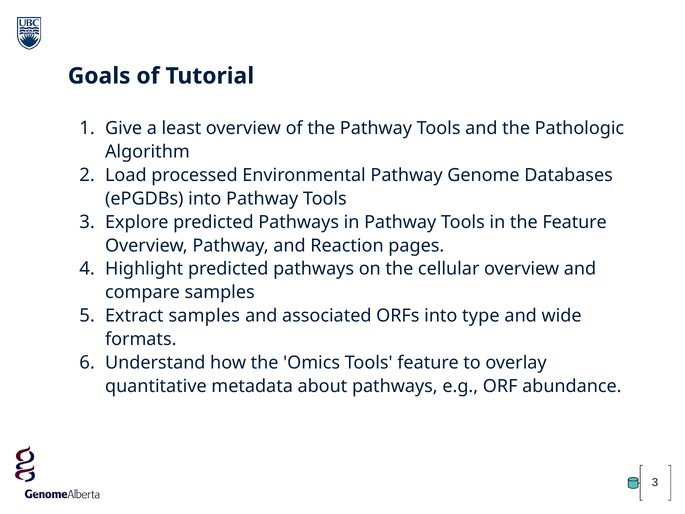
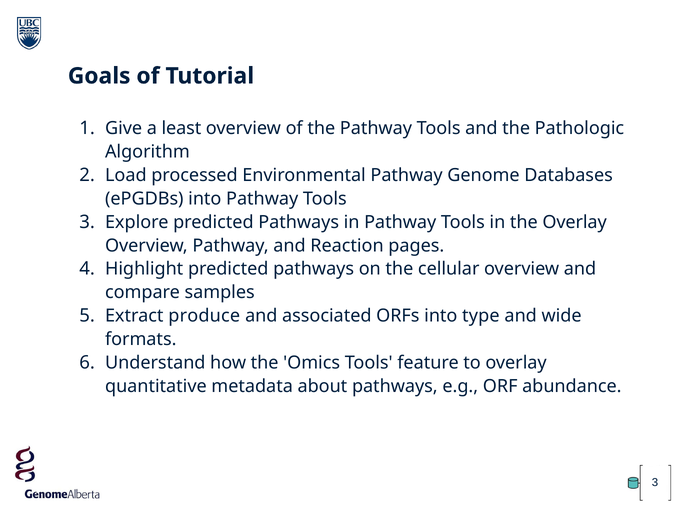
the Feature: Feature -> Overlay
Extract samples: samples -> produce
